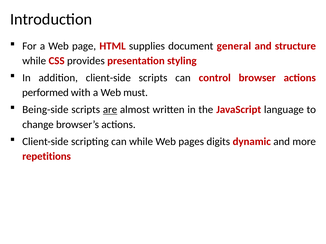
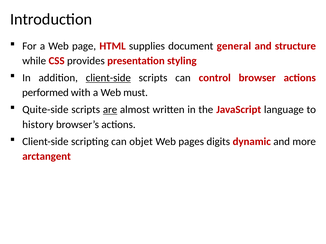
client-side at (108, 78) underline: none -> present
Being-side: Being-side -> Quite-side
change: change -> history
can while: while -> objet
repetitions: repetitions -> arctangent
